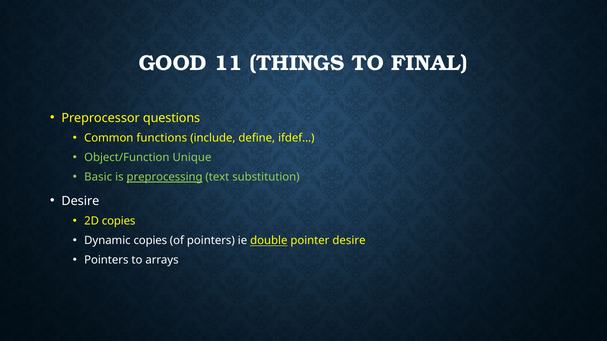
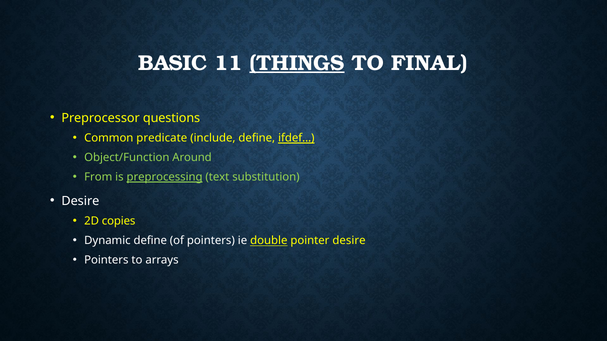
GOOD: GOOD -> BASIC
THINGS underline: none -> present
functions: functions -> predicate
ifdef… underline: none -> present
Unique: Unique -> Around
Basic: Basic -> From
Dynamic copies: copies -> define
